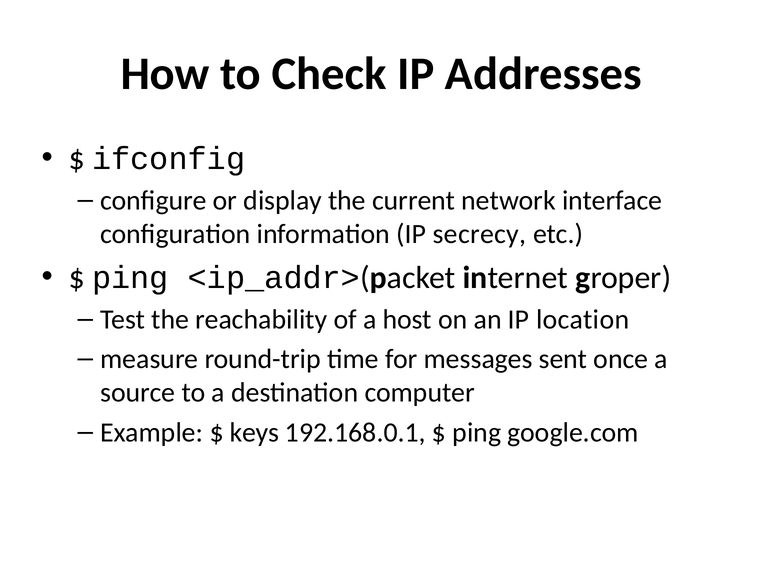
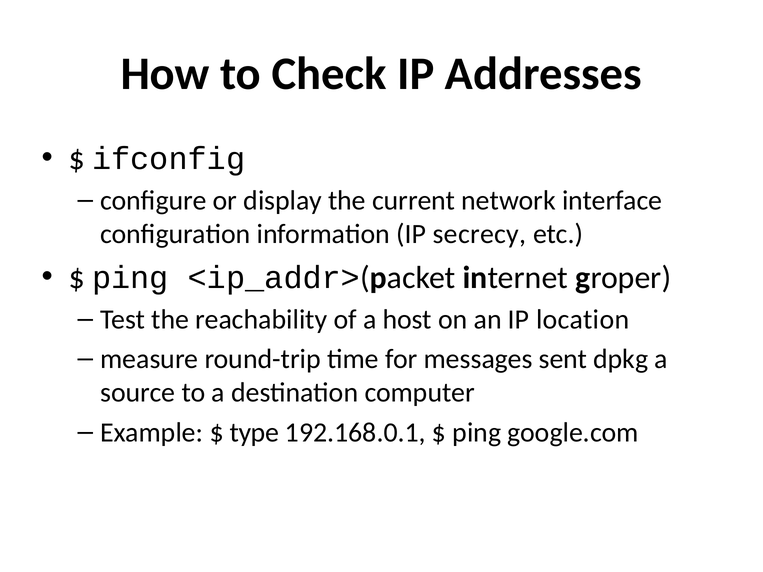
once: once -> dpkg
keys: keys -> type
